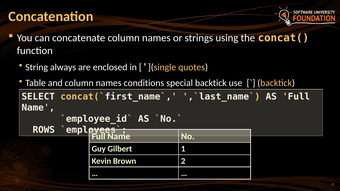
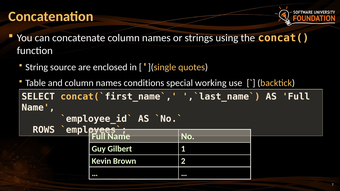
always: always -> source
special backtick: backtick -> working
